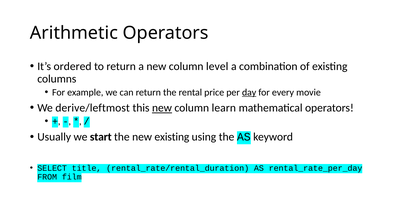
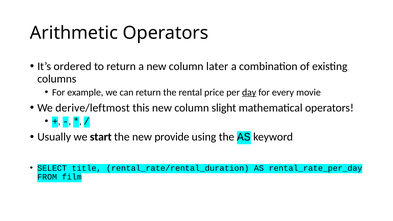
level: level -> later
new at (162, 108) underline: present -> none
learn: learn -> slight
new existing: existing -> provide
